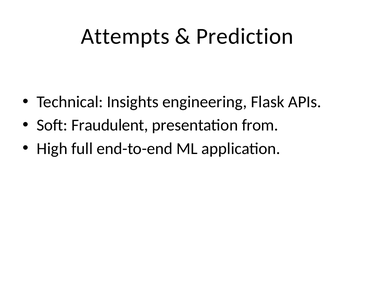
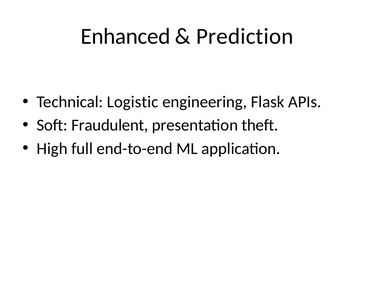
Attempts: Attempts -> Enhanced
Insights: Insights -> Logistic
from: from -> theft
